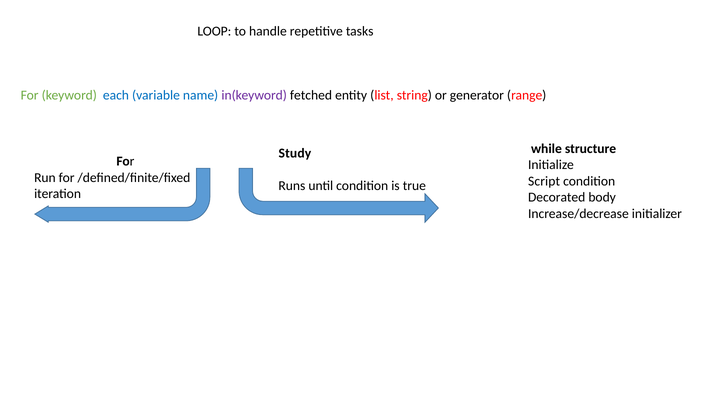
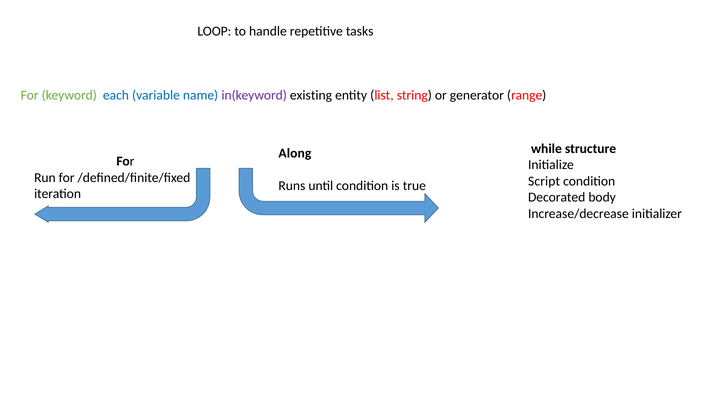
fetched: fetched -> existing
Study: Study -> Along
